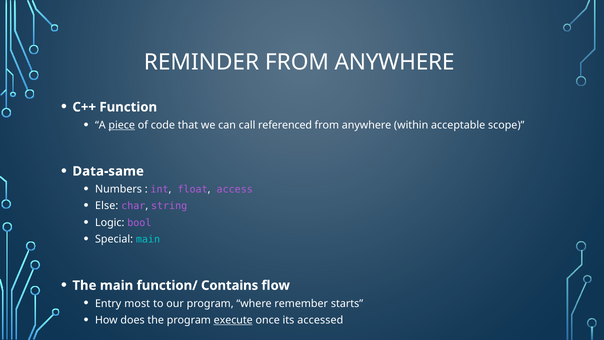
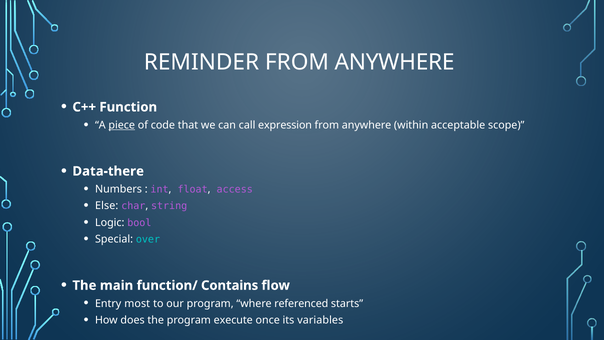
referenced: referenced -> expression
Data-same: Data-same -> Data-there
Special main: main -> over
remember: remember -> referenced
execute underline: present -> none
accessed: accessed -> variables
